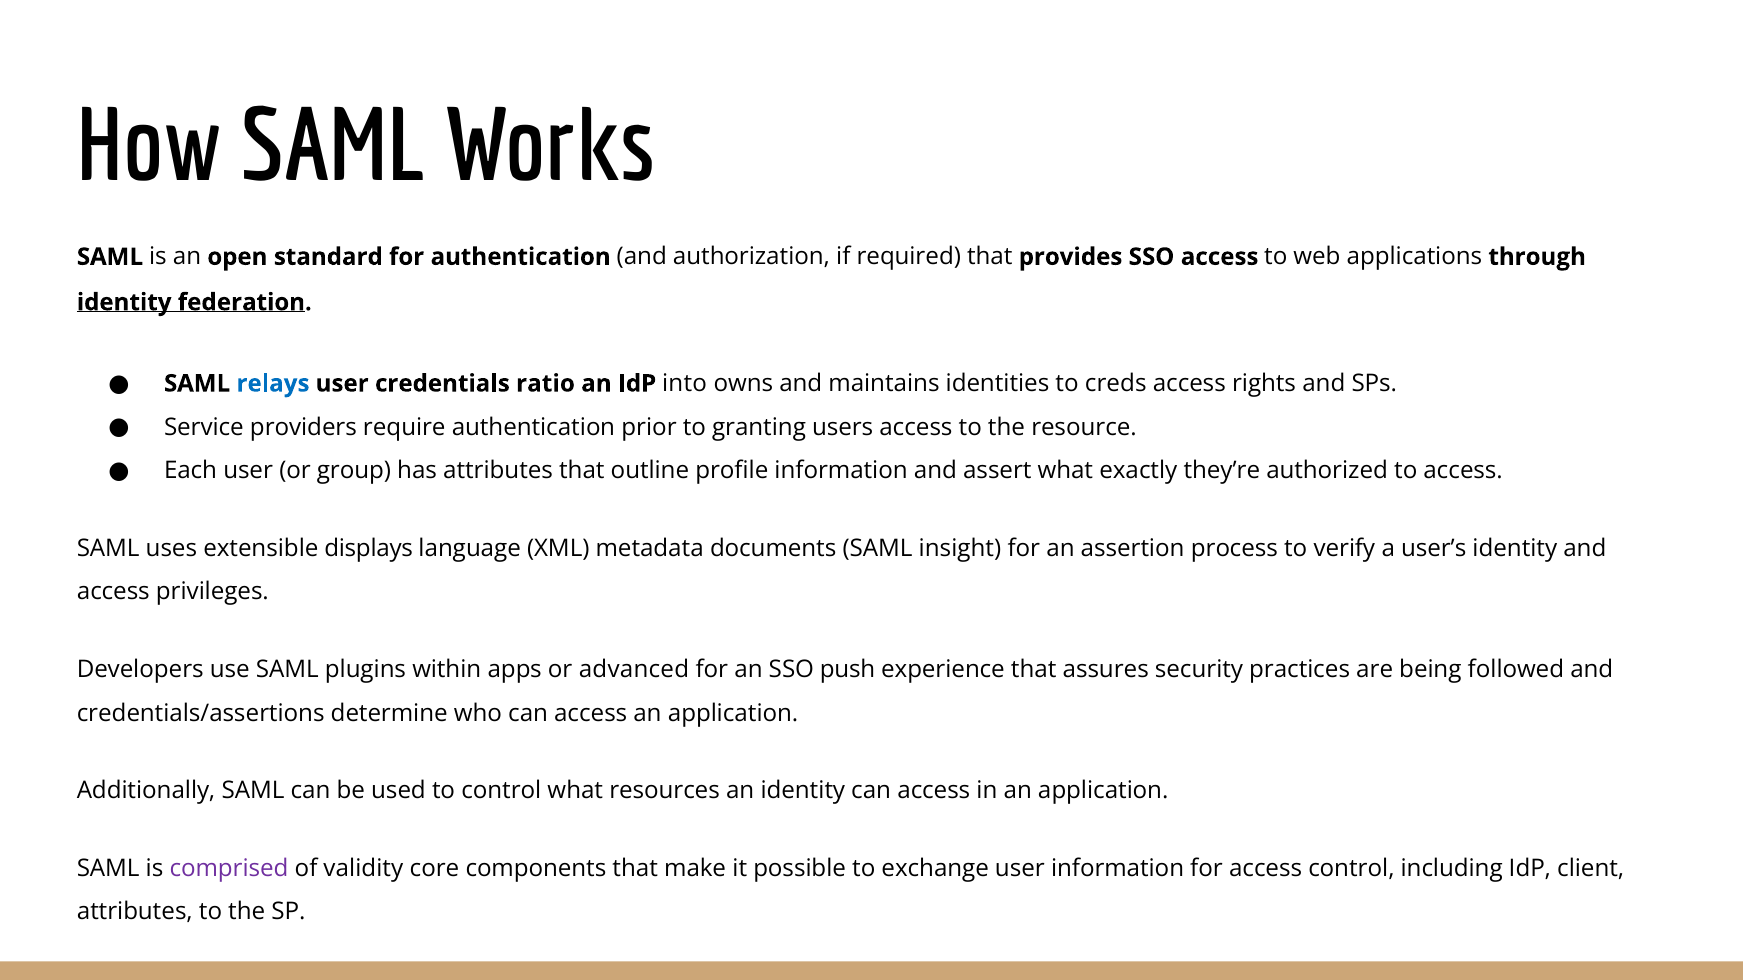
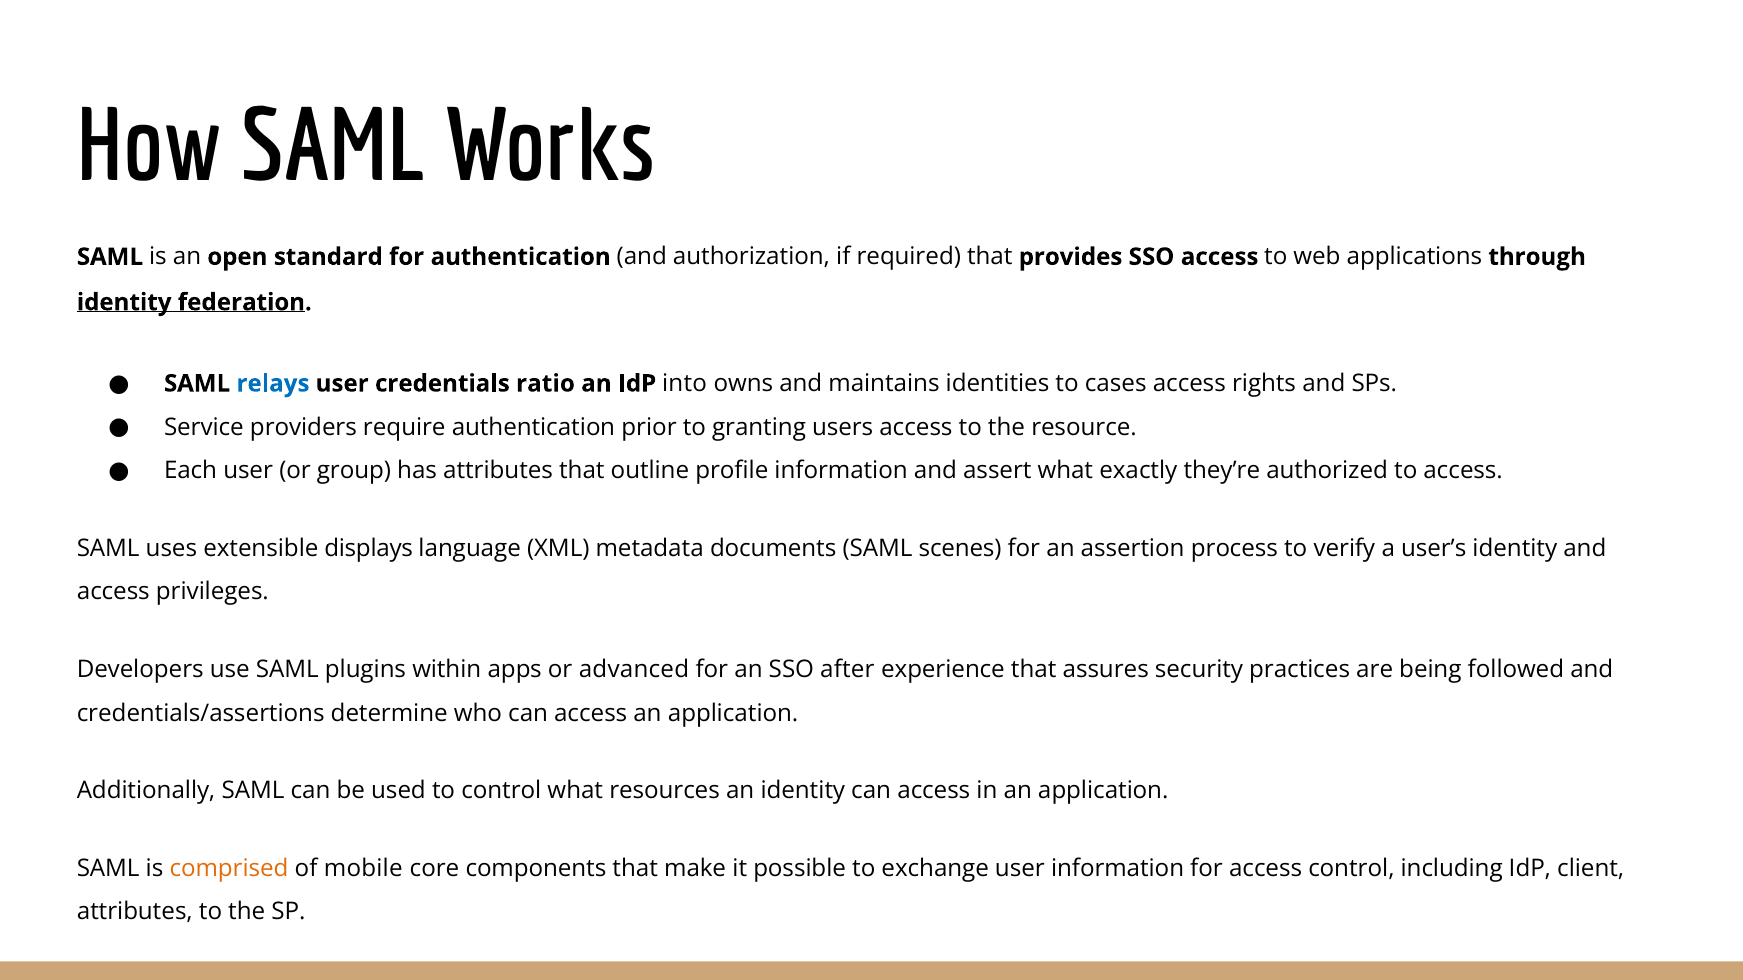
creds: creds -> cases
insight: insight -> scenes
push: push -> after
comprised colour: purple -> orange
validity: validity -> mobile
